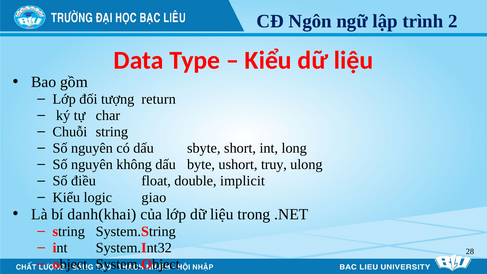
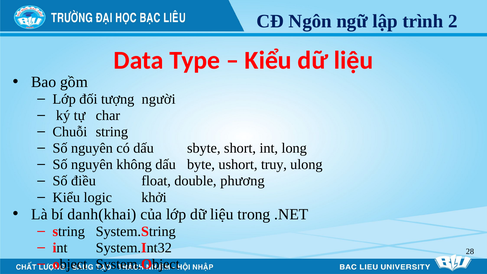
return: return -> người
implicit: implicit -> phương
giao: giao -> khởi
